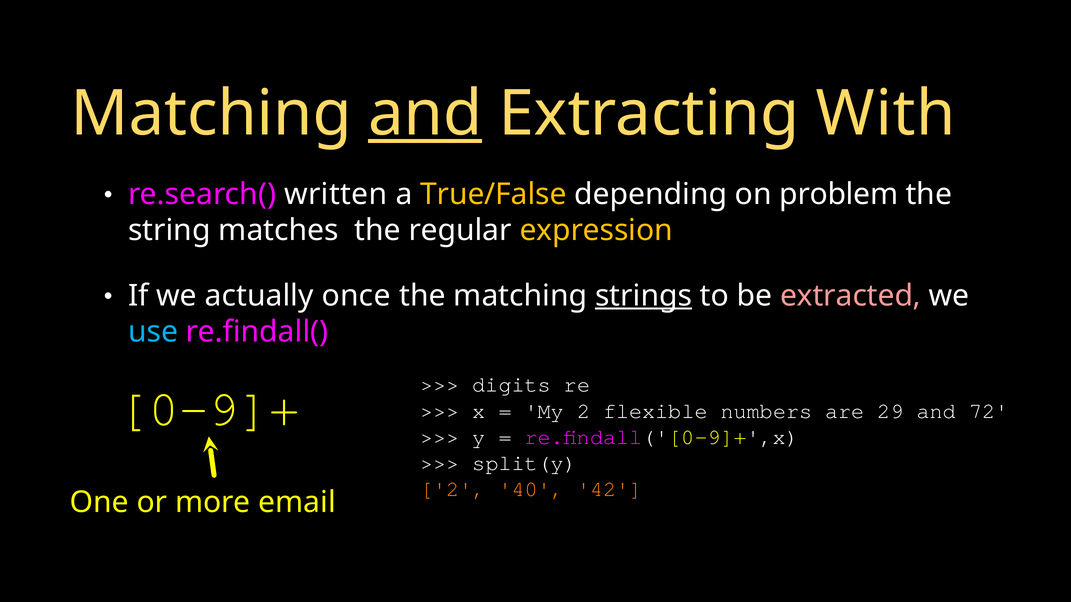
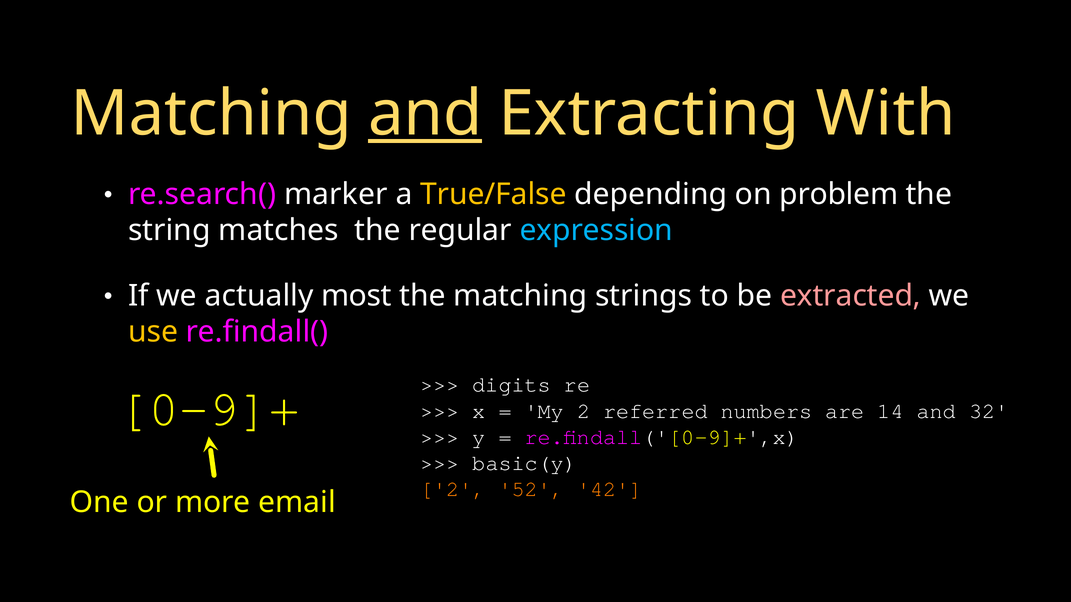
written: written -> marker
expression colour: yellow -> light blue
once: once -> most
strings underline: present -> none
use colour: light blue -> yellow
flexible: flexible -> referred
29: 29 -> 14
72: 72 -> 32
split(y: split(y -> basic(y
40: 40 -> 52
